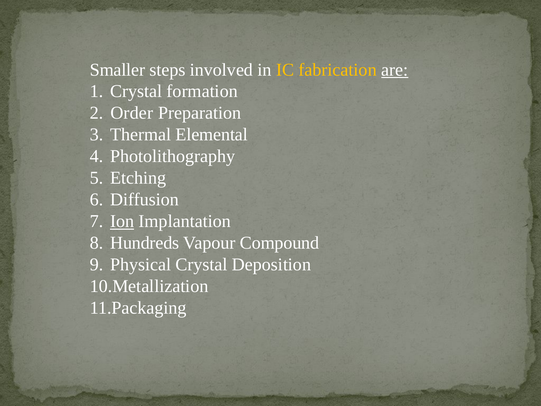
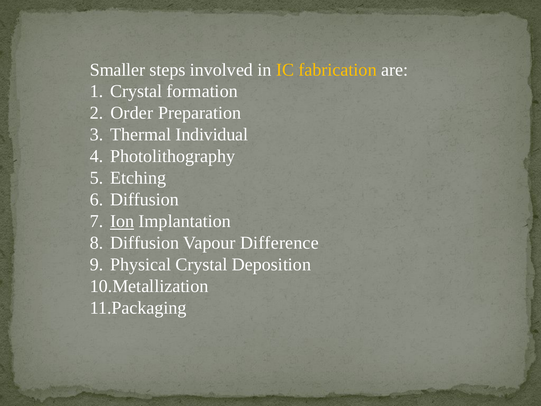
are underline: present -> none
Elemental: Elemental -> Individual
Hundreds at (145, 243): Hundreds -> Diffusion
Compound: Compound -> Difference
